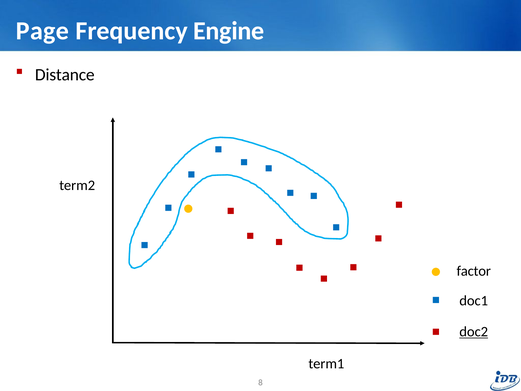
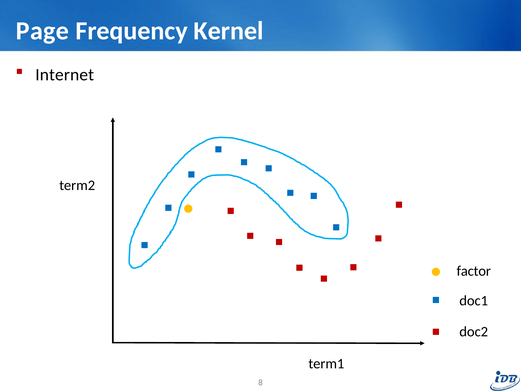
Engine: Engine -> Kernel
Distance: Distance -> Internet
doc2 underline: present -> none
